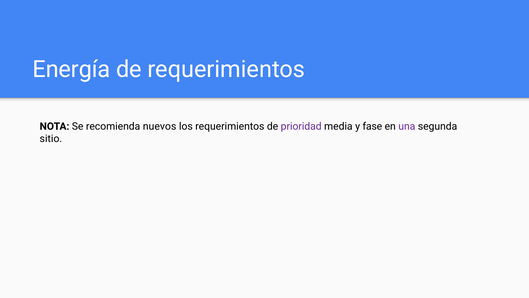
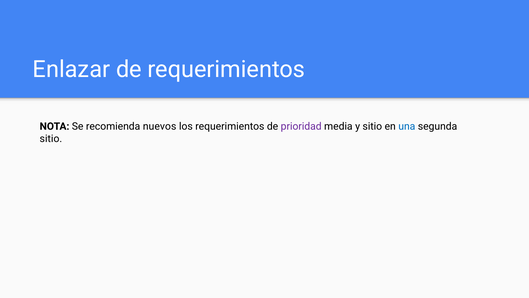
Energía: Energía -> Enlazar
y fase: fase -> sitio
una colour: purple -> blue
